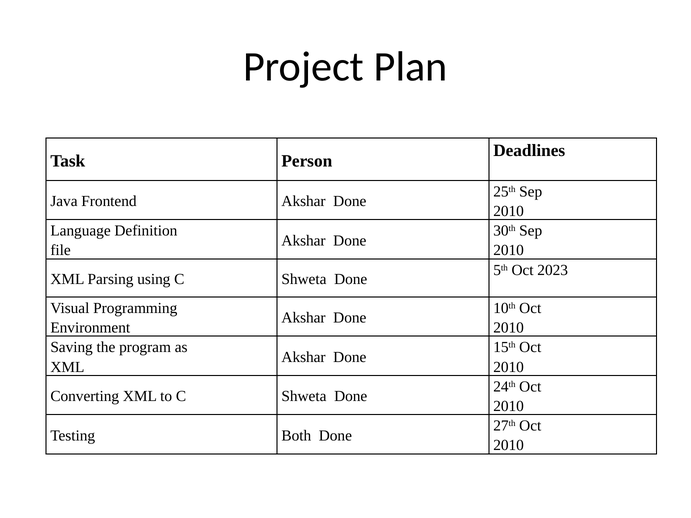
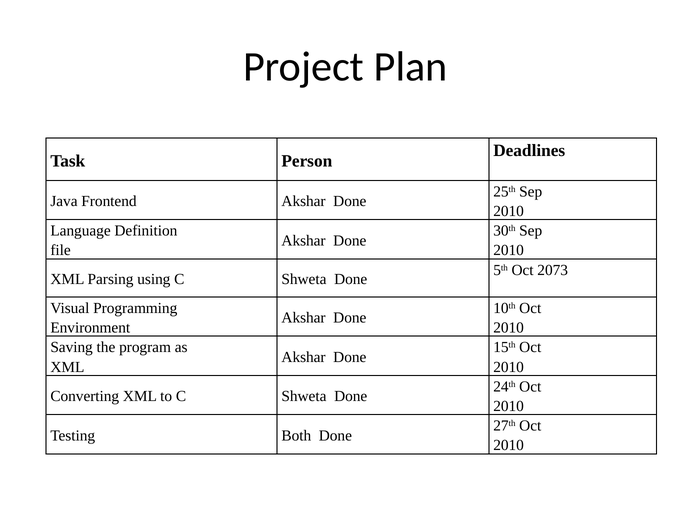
2023: 2023 -> 2073
